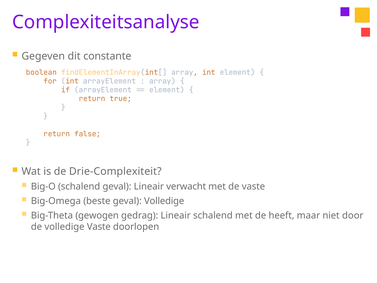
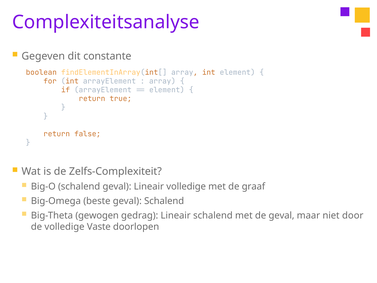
Drie-Complexiteit: Drie-Complexiteit -> Zelfs-Complexiteit
Lineair verwacht: verwacht -> volledige
de vaste: vaste -> graaf
geval Volledige: Volledige -> Schalend
de heeft: heeft -> geval
